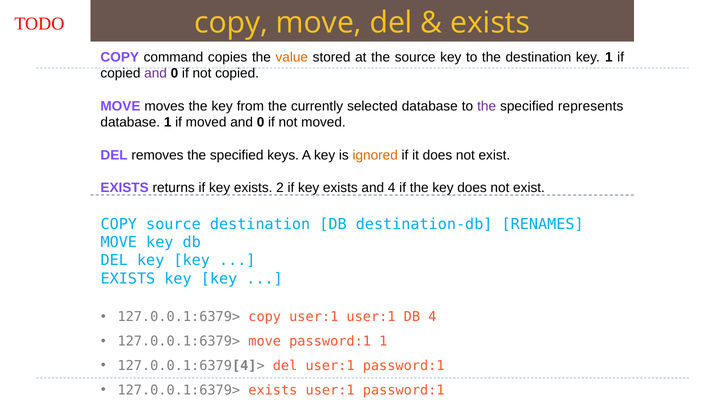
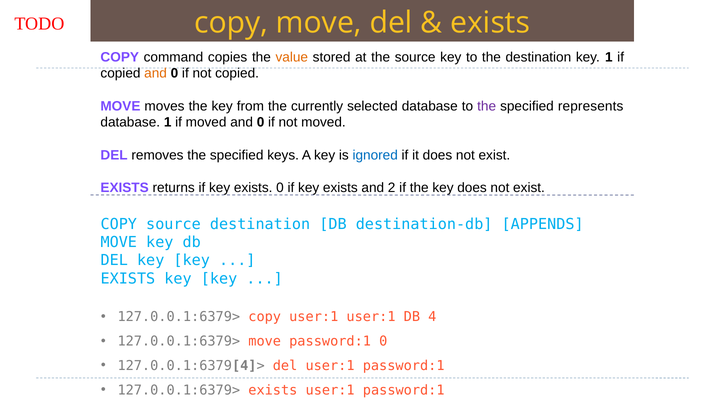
and at (156, 73) colour: purple -> orange
ignored colour: orange -> blue
exists 2: 2 -> 0
and 4: 4 -> 2
RENAMES: RENAMES -> APPENDS
password:1 1: 1 -> 0
